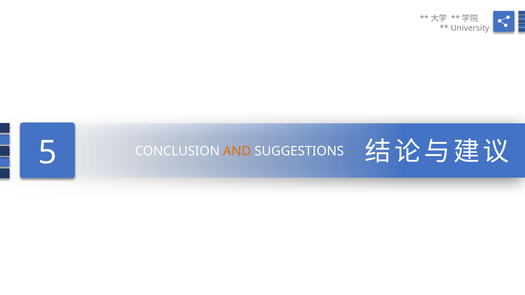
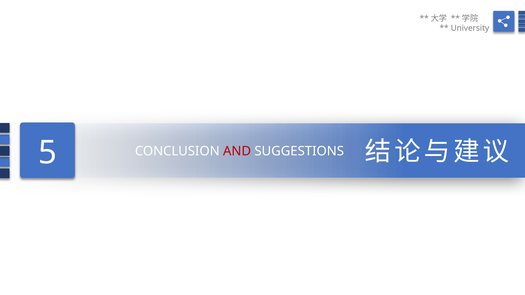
AND colour: orange -> red
